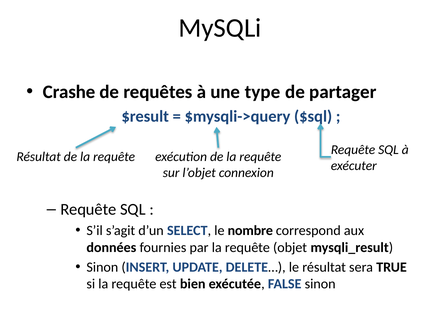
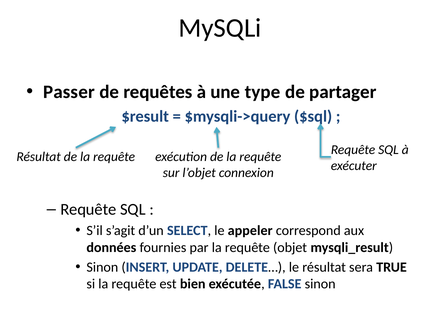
Crashe: Crashe -> Passer
nombre: nombre -> appeler
